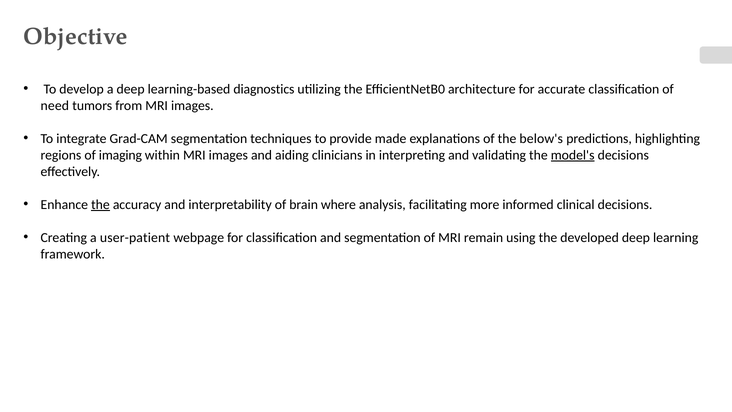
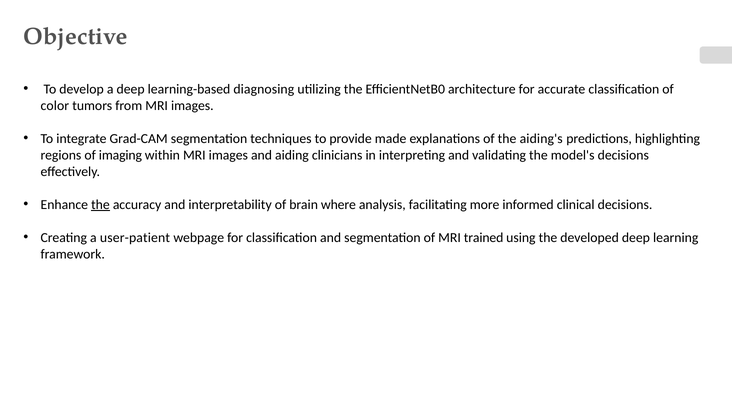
diagnostics: diagnostics -> diagnosing
need: need -> color
below's: below's -> aiding's
model's underline: present -> none
remain: remain -> trained
